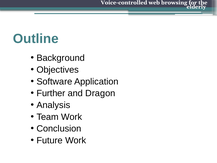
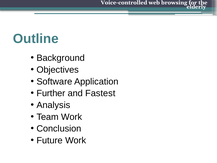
Dragon: Dragon -> Fastest
